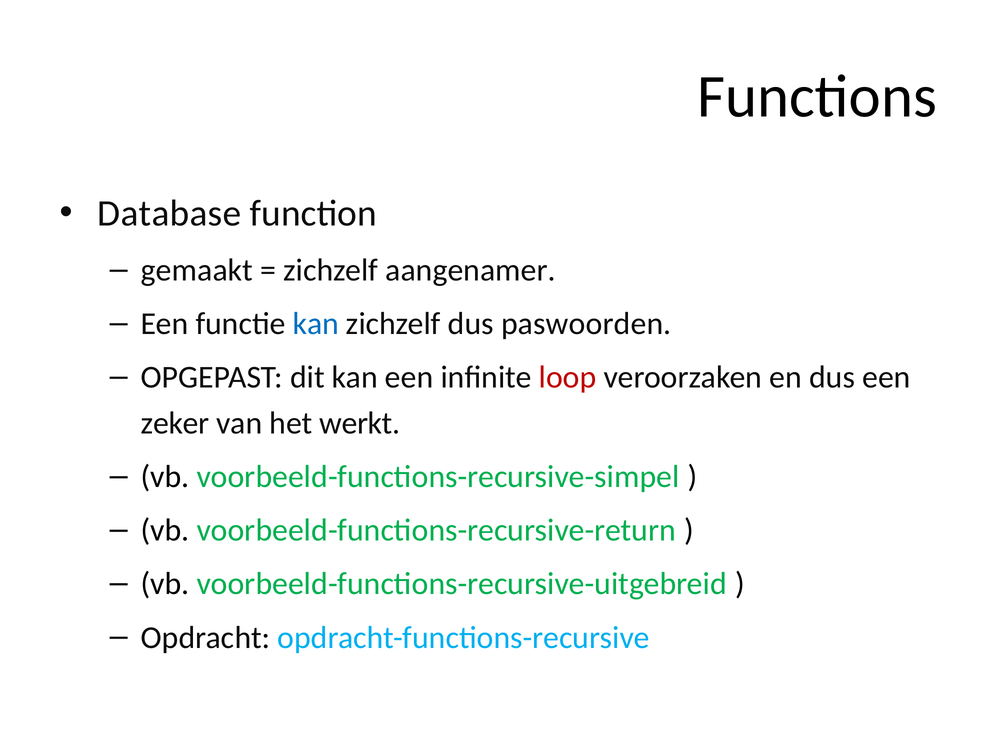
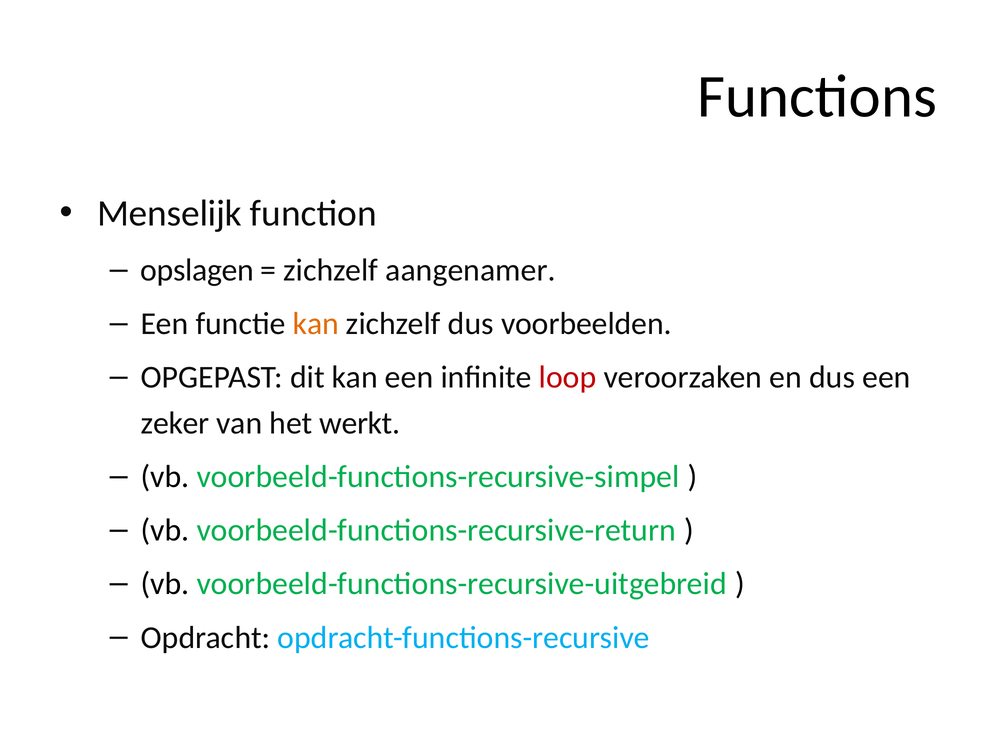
Database: Database -> Menselijk
gemaakt: gemaakt -> opslagen
kan at (316, 324) colour: blue -> orange
paswoorden: paswoorden -> voorbeelden
